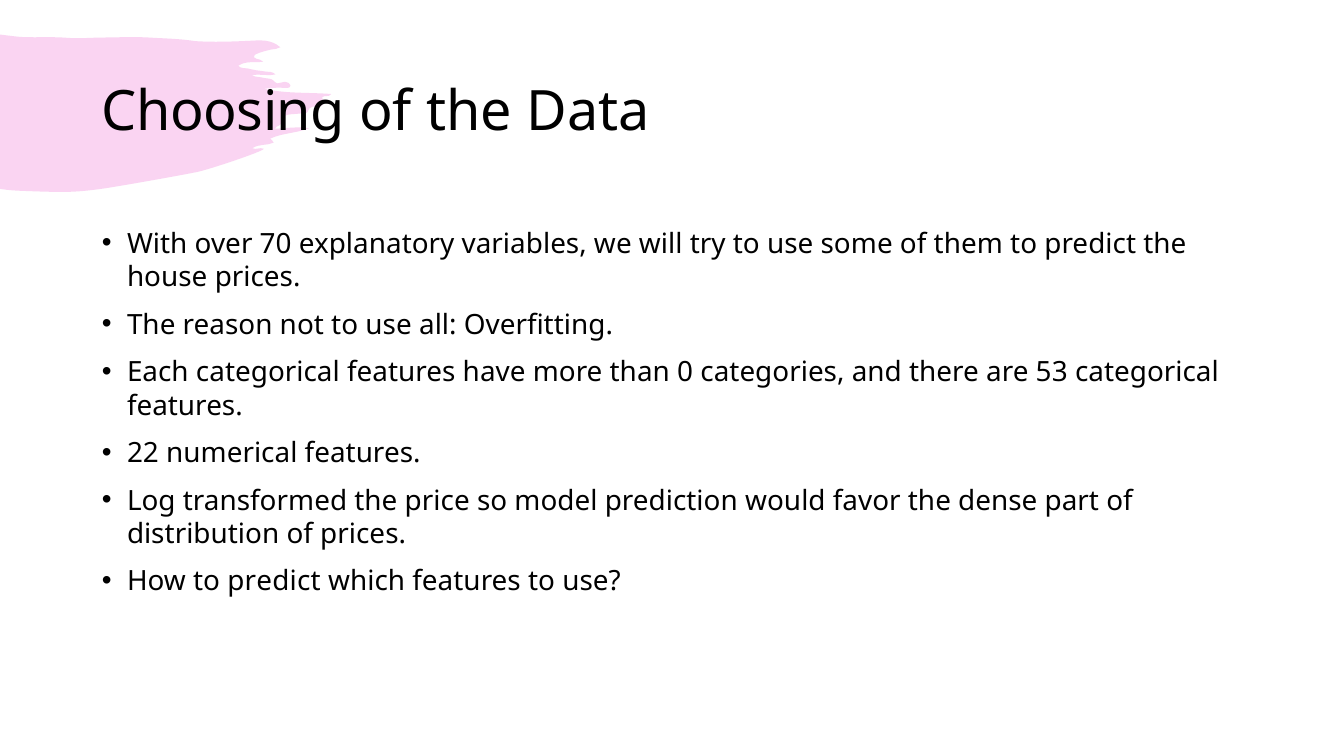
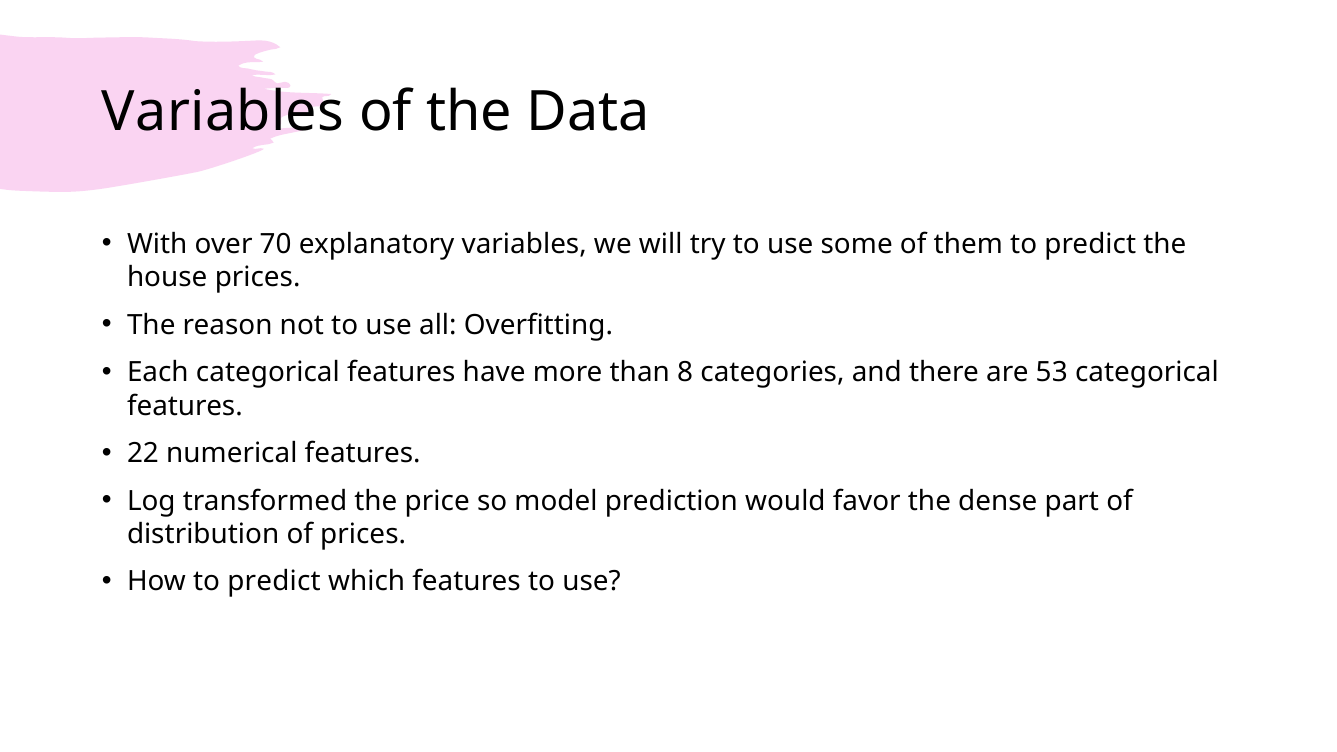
Choosing at (224, 112): Choosing -> Variables
0: 0 -> 8
